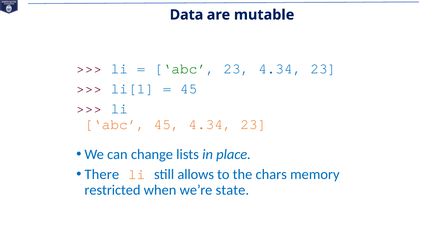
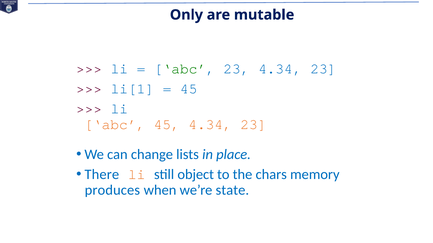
Data: Data -> Only
allows: allows -> object
restricted: restricted -> produces
